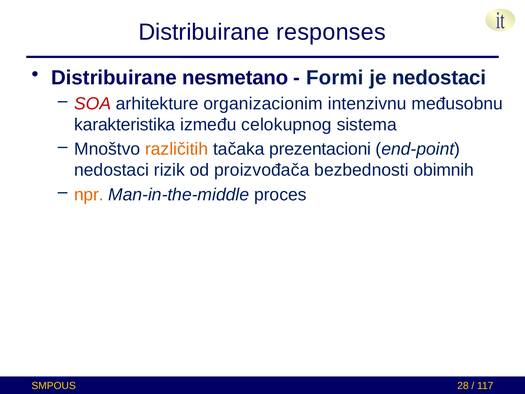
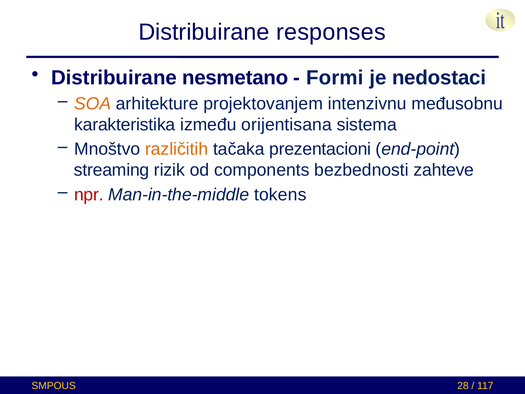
SOA colour: red -> orange
organizacionim: organizacionim -> projektovanjem
celokupnog: celokupnog -> orijentisana
nedostaci at (112, 170): nedostaci -> streaming
proizvođača: proizvođača -> components
obimnih: obimnih -> zahteve
npr colour: orange -> red
proces: proces -> tokens
